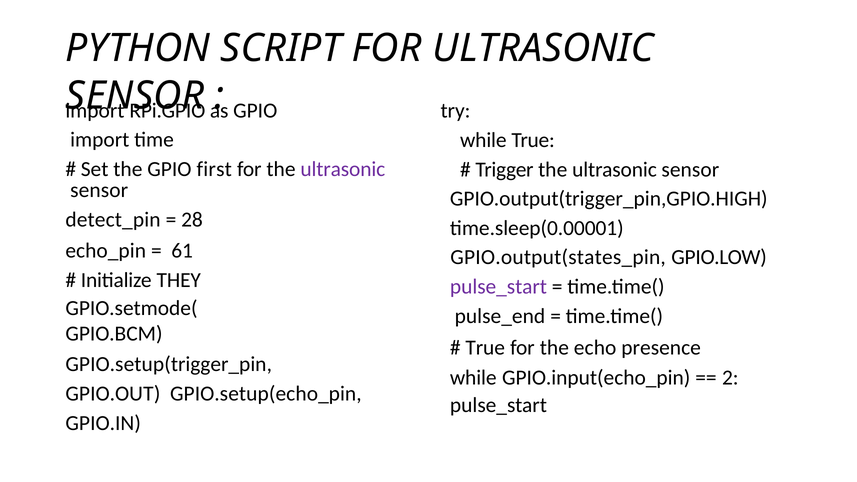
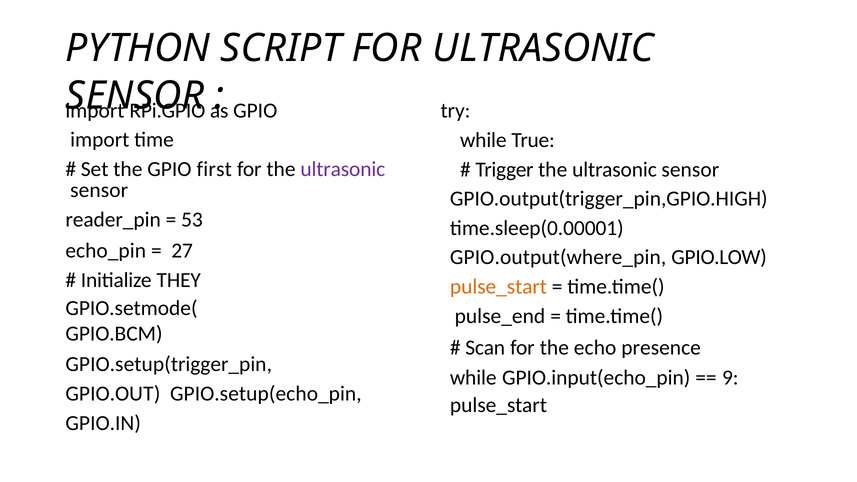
detect_pin: detect_pin -> reader_pin
28: 28 -> 53
61: 61 -> 27
GPIO.output(states_pin: GPIO.output(states_pin -> GPIO.output(where_pin
pulse_start at (499, 287) colour: purple -> orange
True at (485, 347): True -> Scan
2: 2 -> 9
